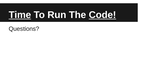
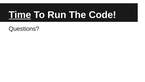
Code underline: present -> none
